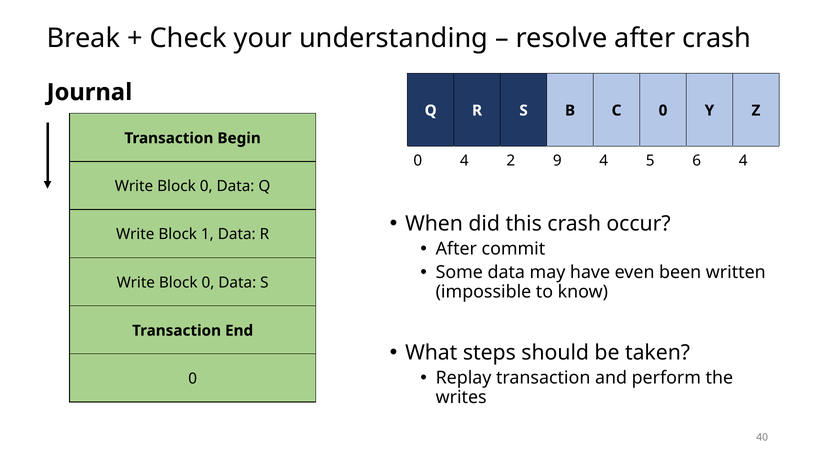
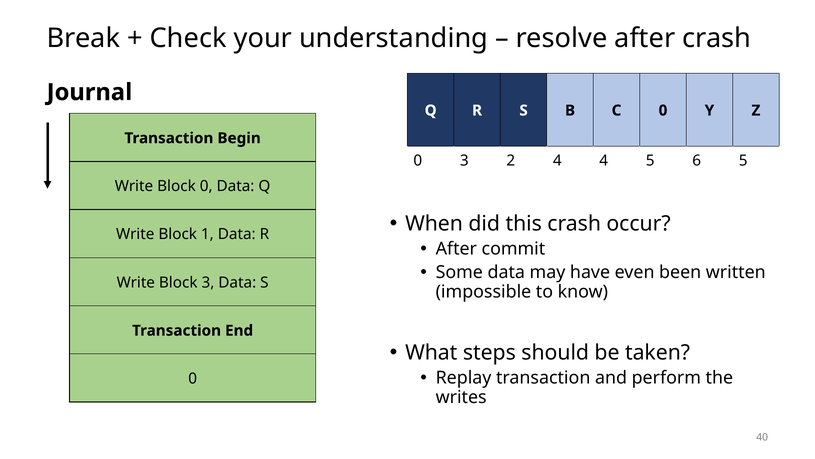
0 4: 4 -> 3
2 9: 9 -> 4
6 4: 4 -> 5
0 at (208, 282): 0 -> 3
